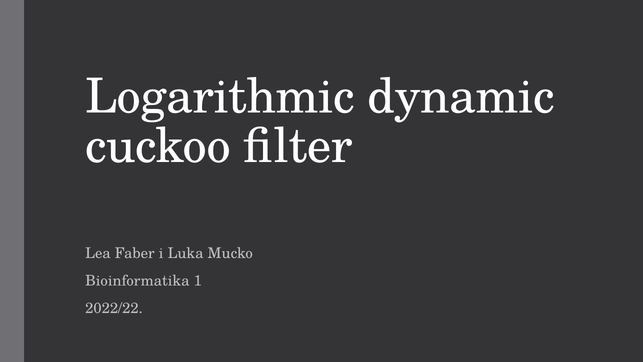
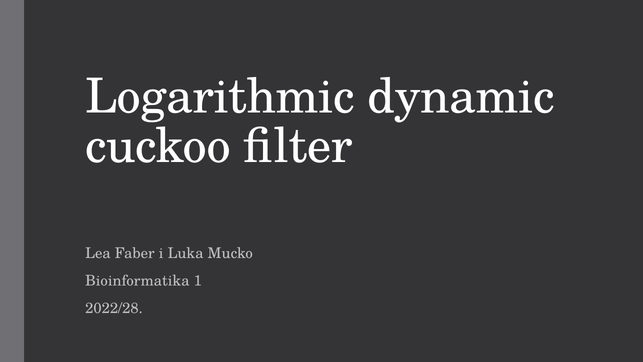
2022/22: 2022/22 -> 2022/28
